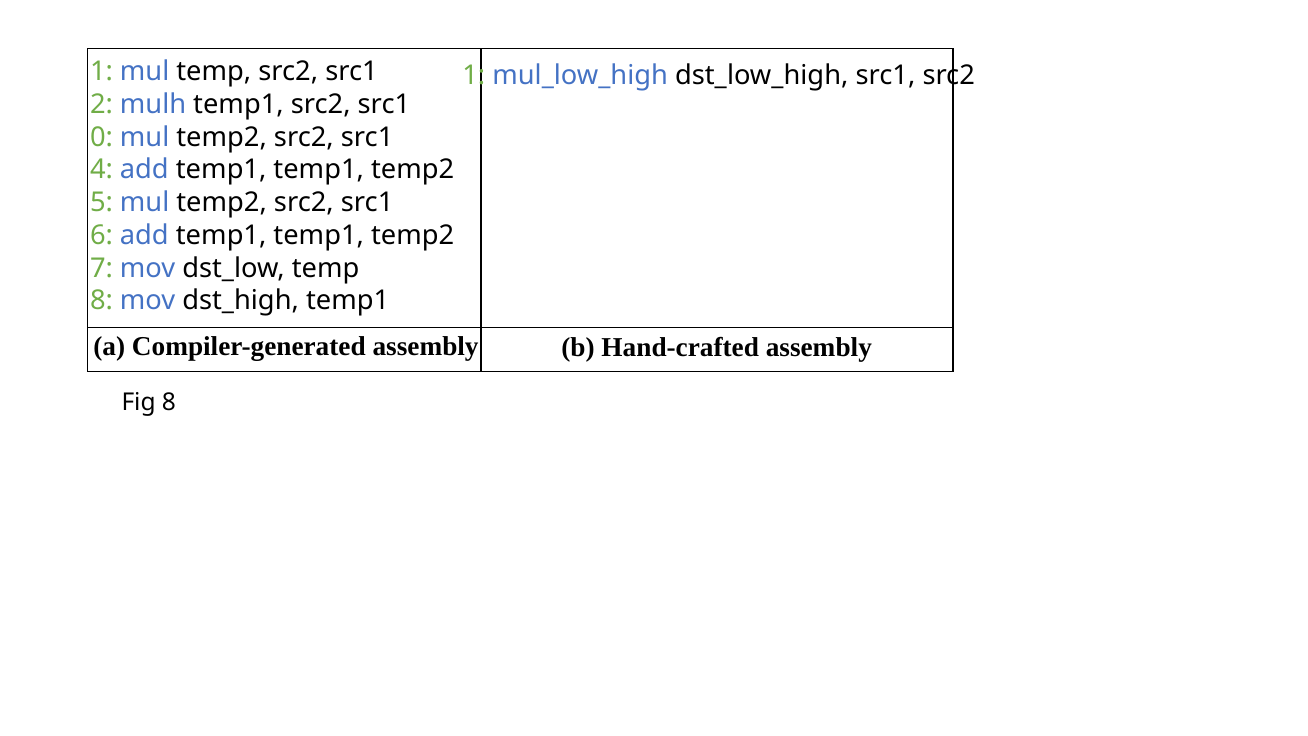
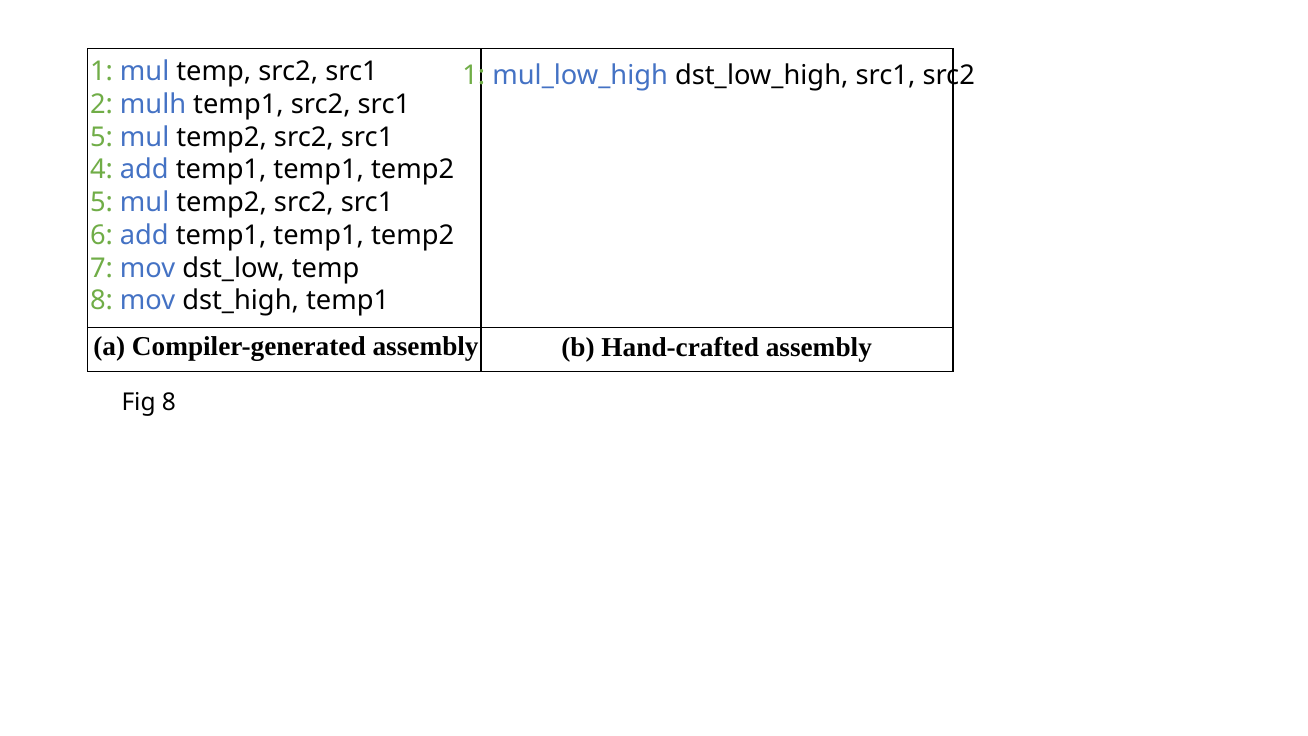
0 at (101, 137): 0 -> 5
